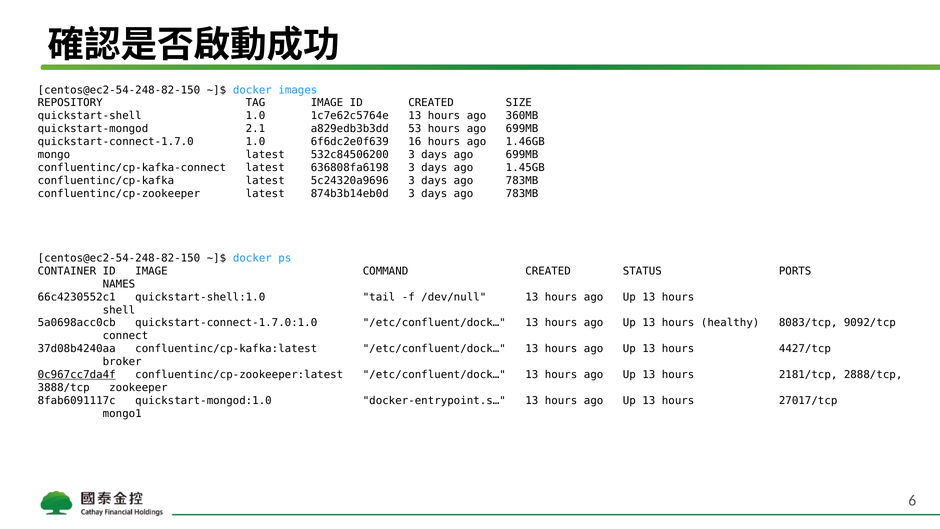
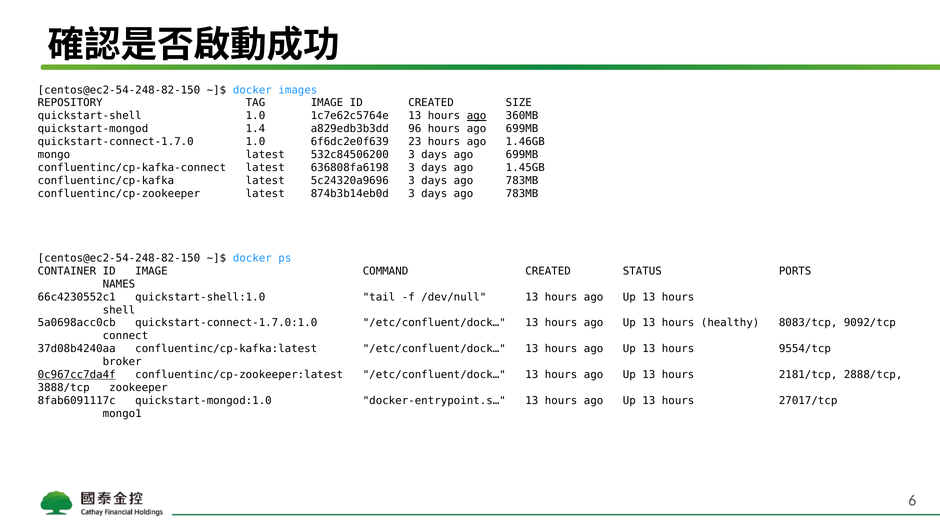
ago at (477, 116) underline: none -> present
2.1: 2.1 -> 1.4
53: 53 -> 96
16: 16 -> 23
4427/tcp: 4427/tcp -> 9554/tcp
